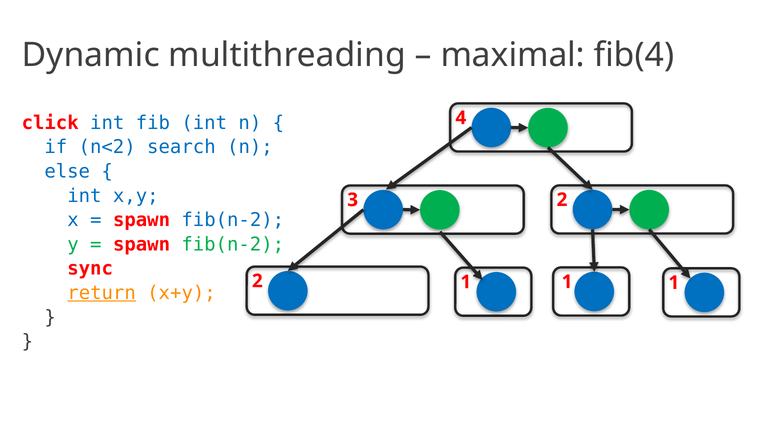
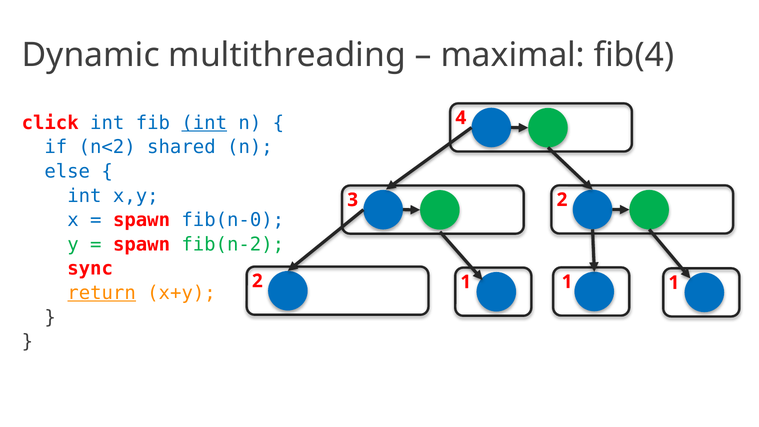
int at (204, 123) underline: none -> present
search: search -> shared
fib(n-2 at (233, 220): fib(n-2 -> fib(n-0
